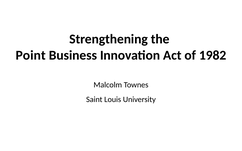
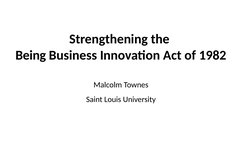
Point: Point -> Being
